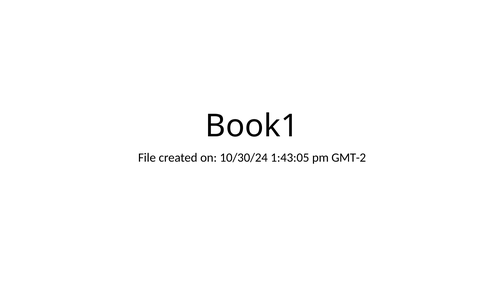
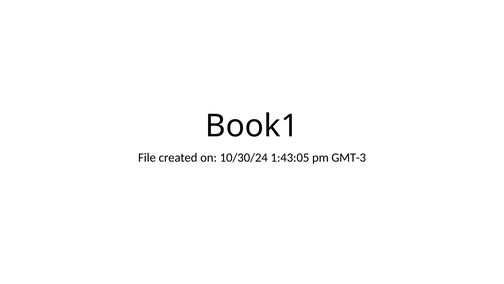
GMT-2: GMT-2 -> GMT-3
